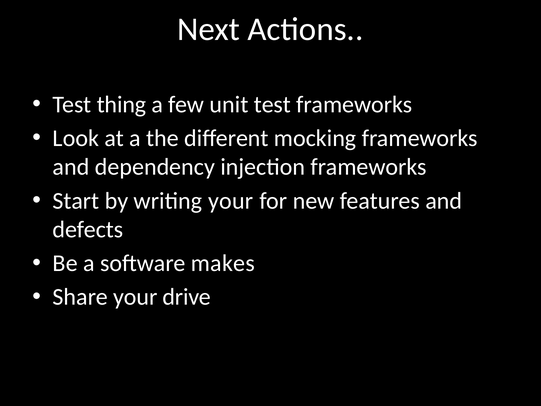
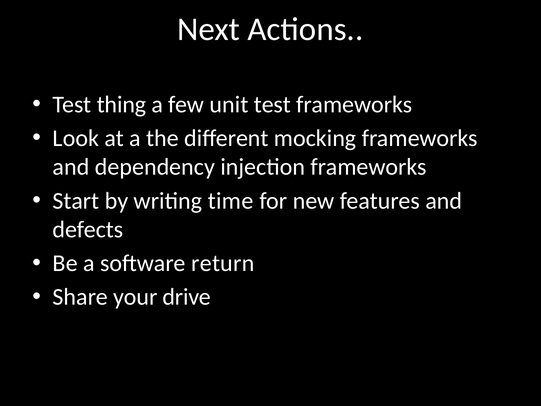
writing your: your -> time
makes: makes -> return
